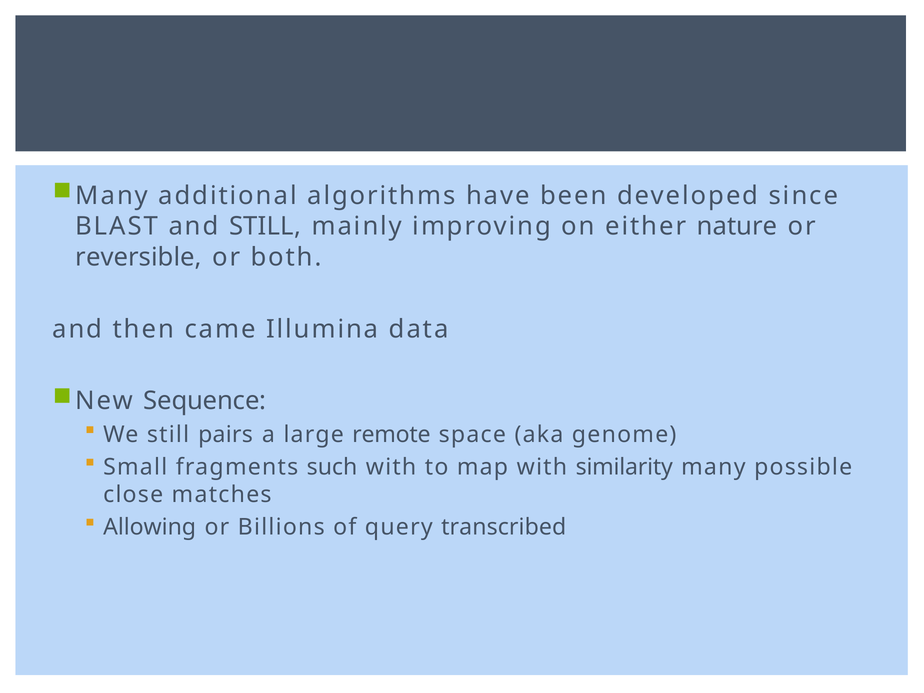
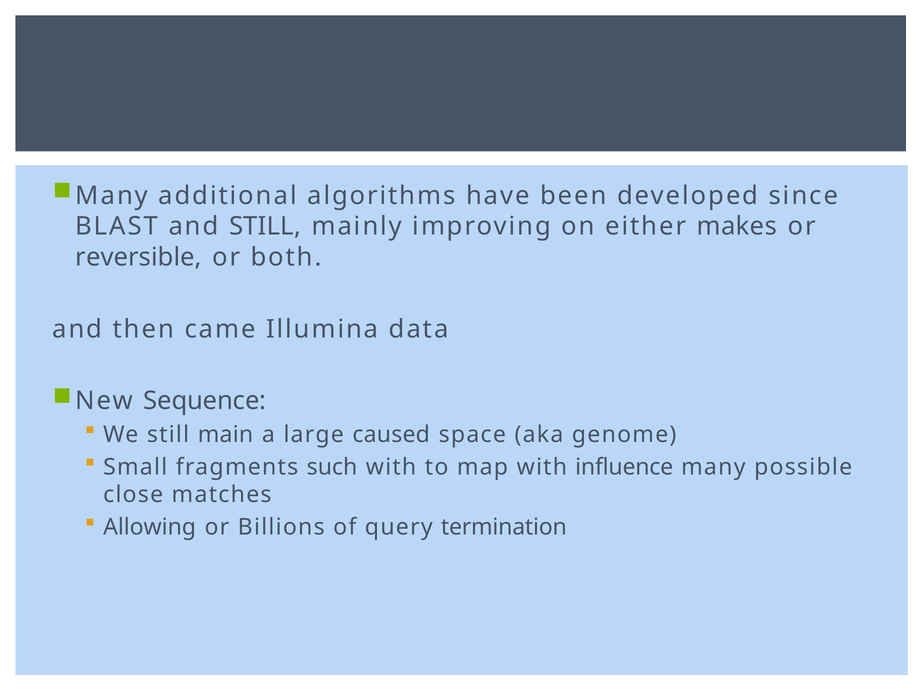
nature: nature -> makes
pairs: pairs -> main
remote: remote -> caused
similarity: similarity -> influence
transcribed: transcribed -> termination
